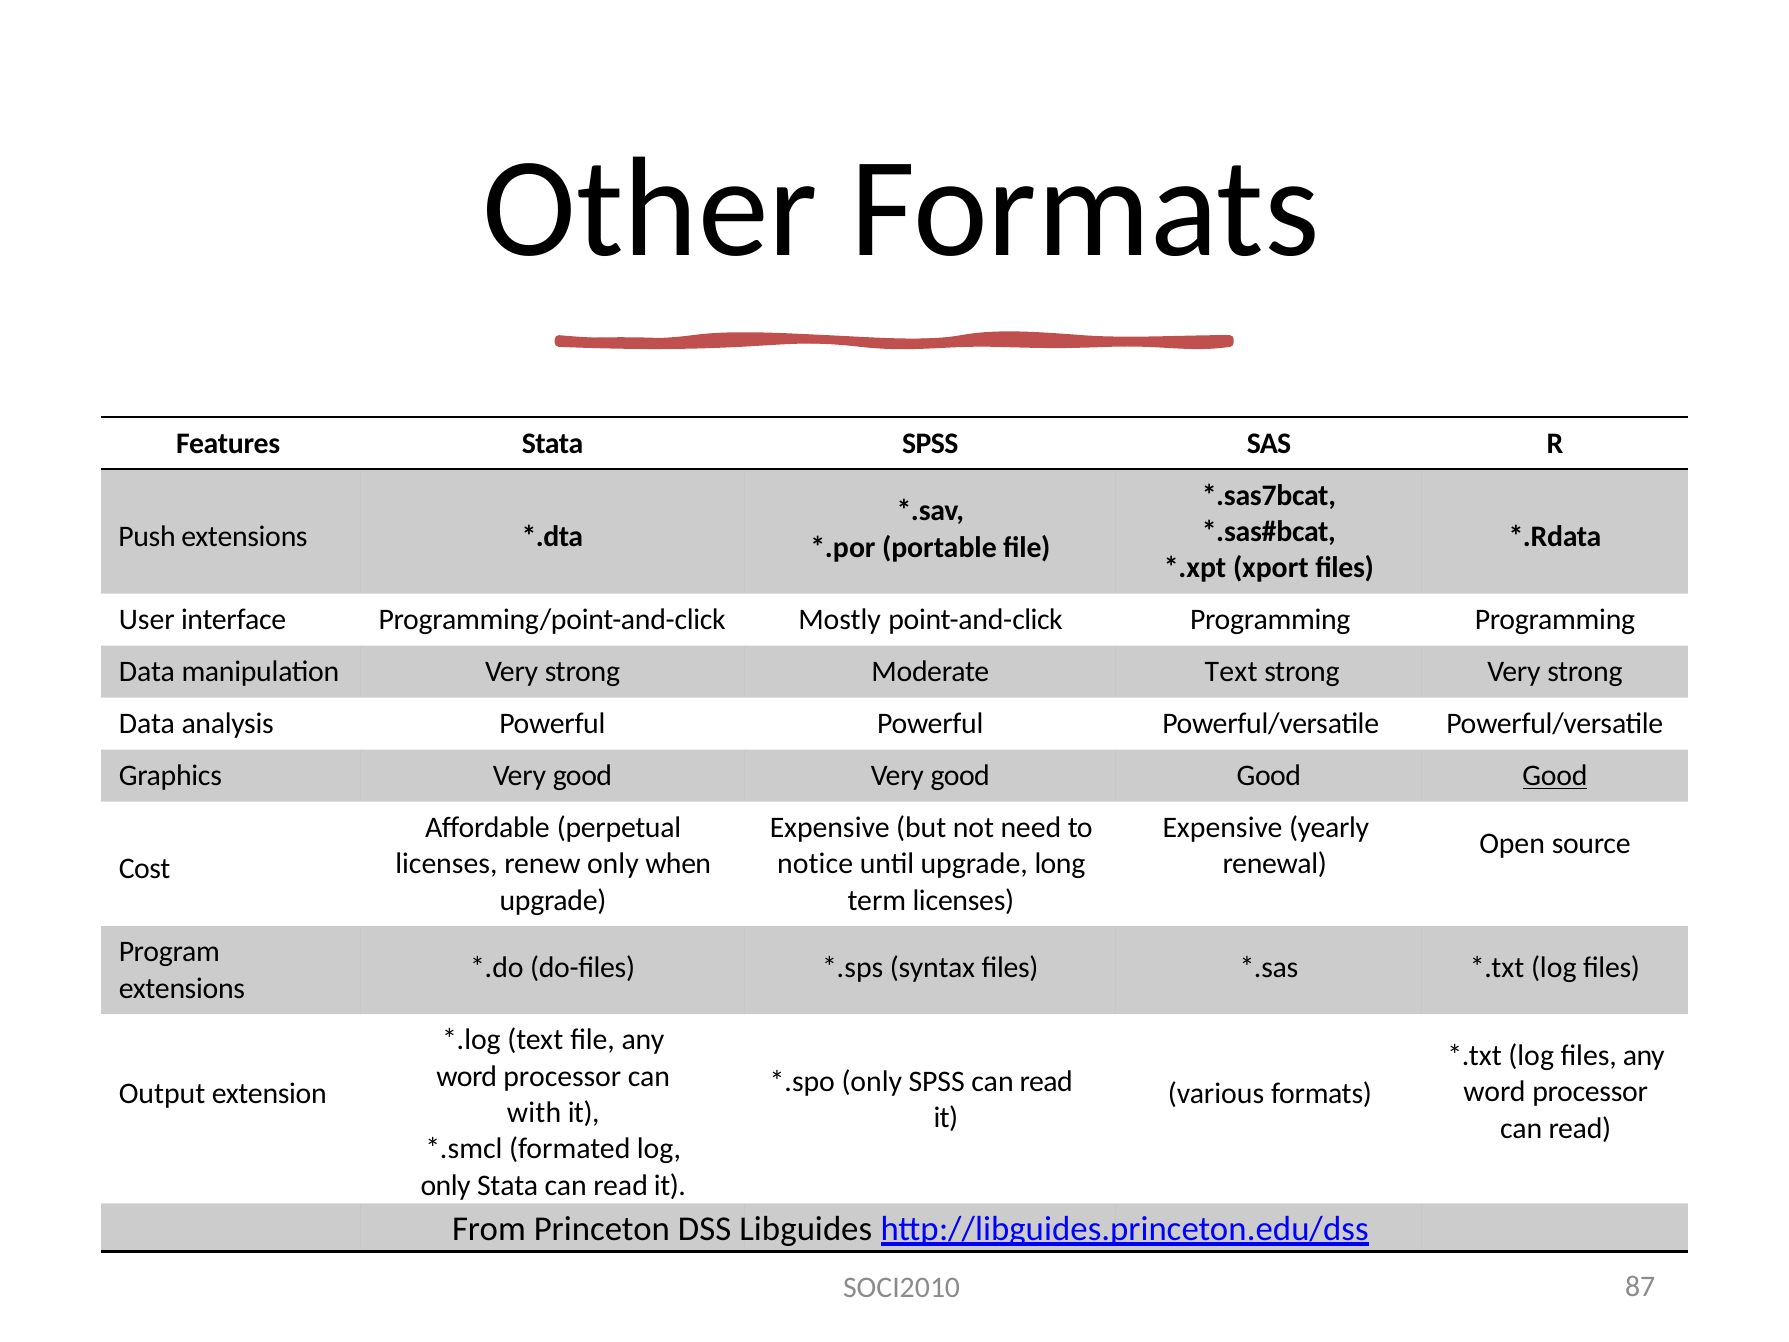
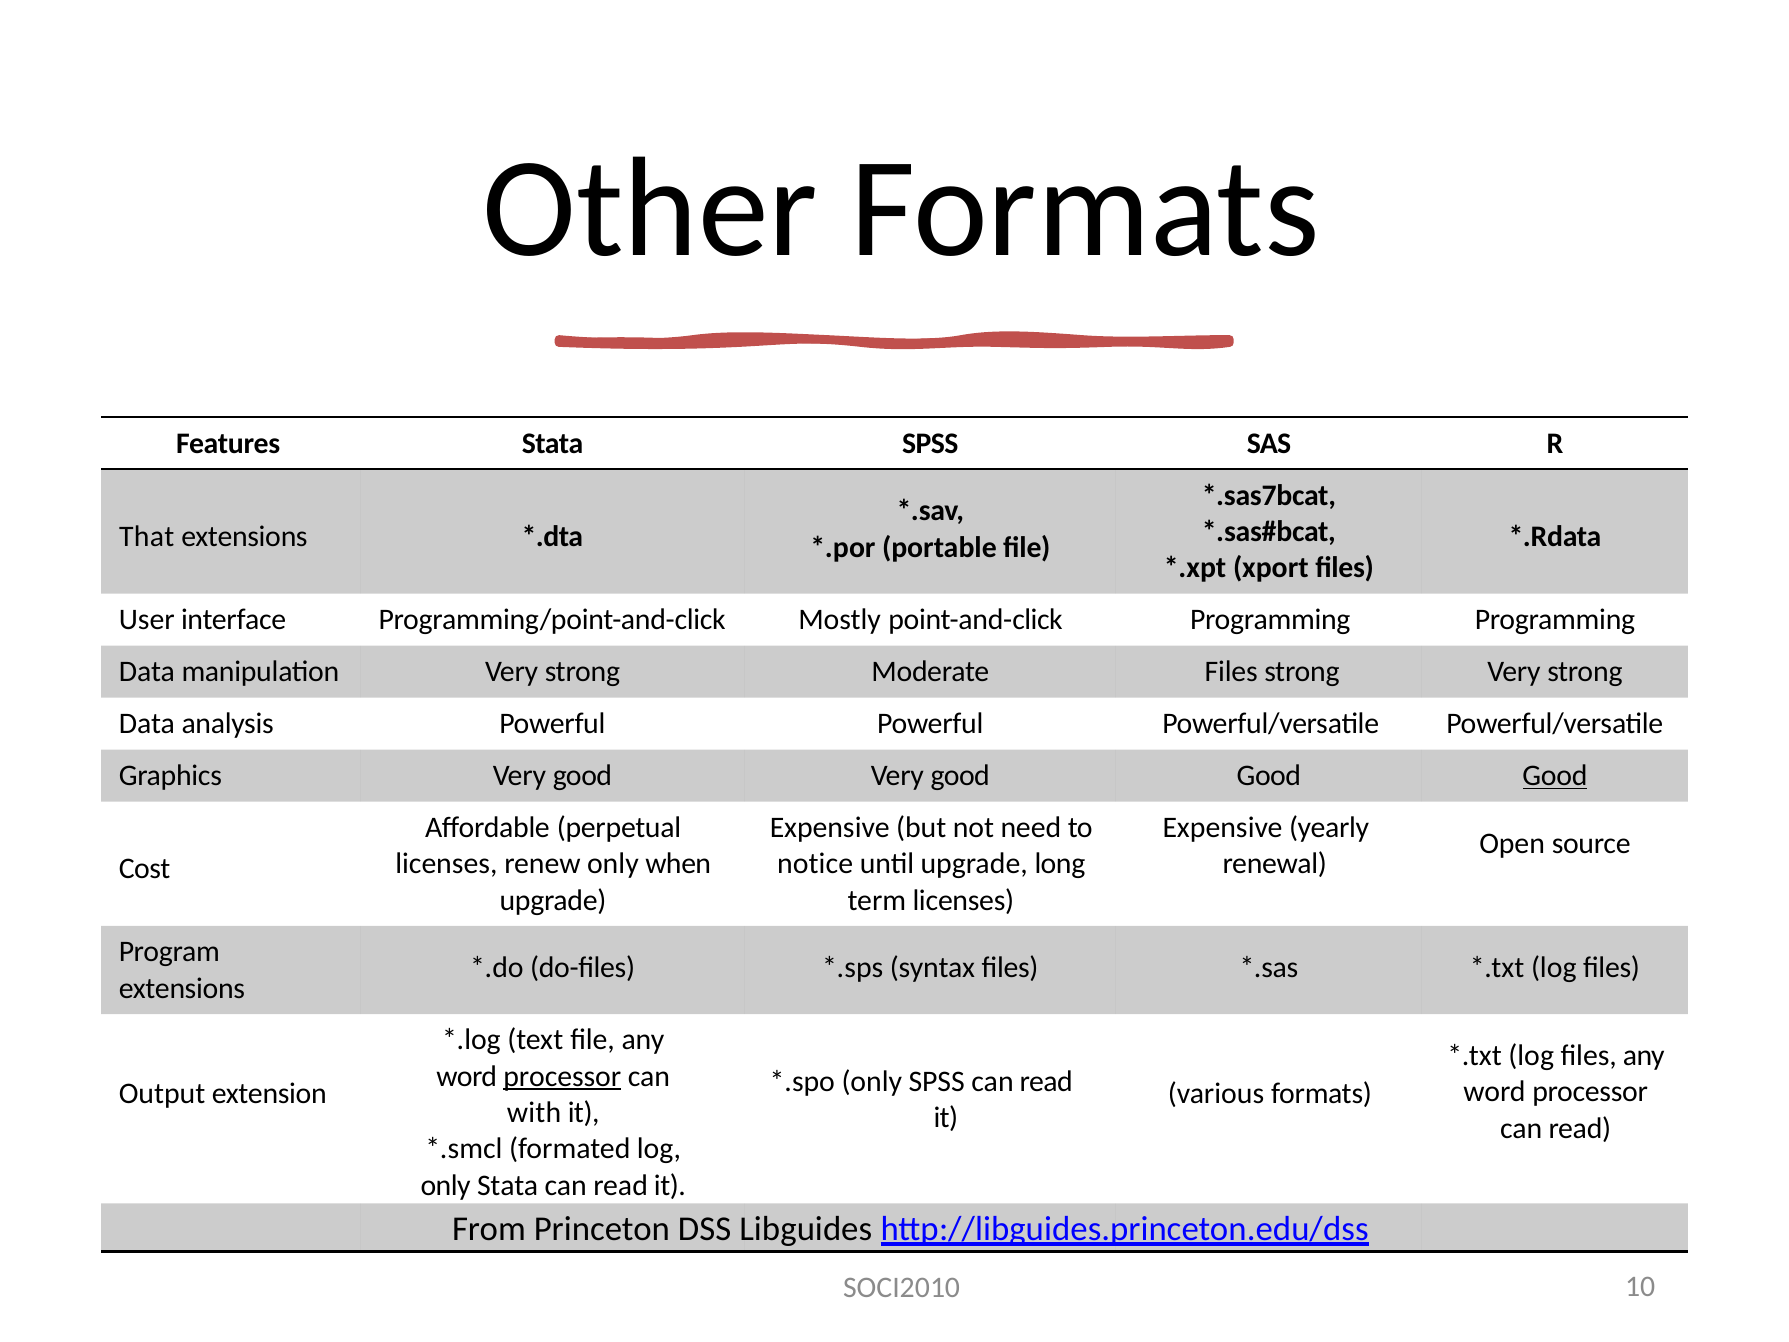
Push: Push -> That
Moderate Text: Text -> Files
processor at (562, 1076) underline: none -> present
87: 87 -> 10
